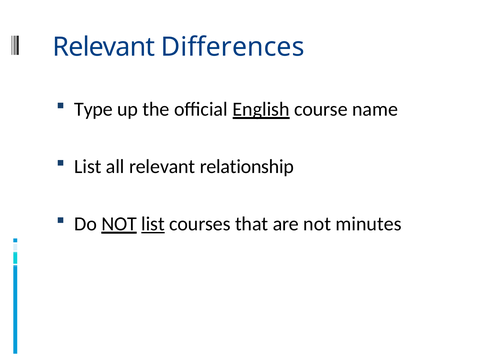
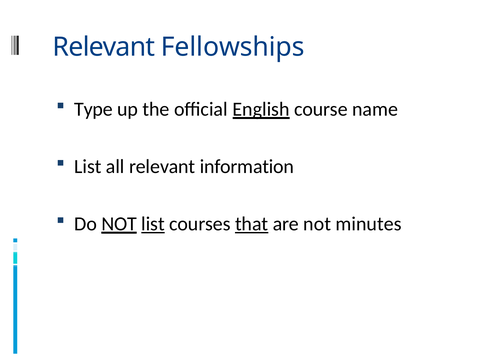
Differences: Differences -> Fellowships
relationship: relationship -> information
that underline: none -> present
